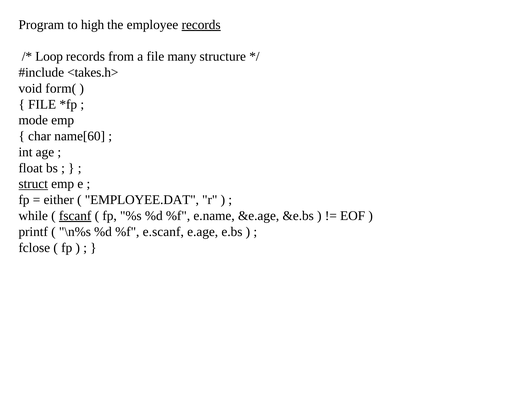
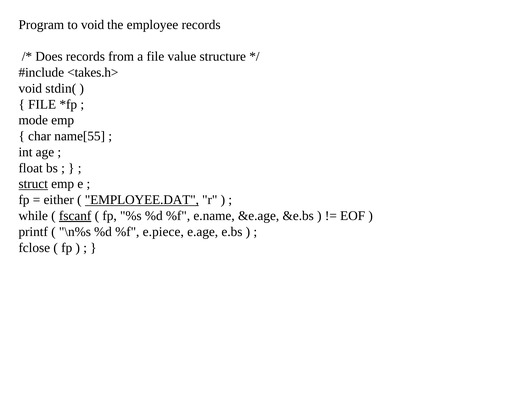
to high: high -> void
records at (201, 25) underline: present -> none
Loop: Loop -> Does
many: many -> value
form(: form( -> stdin(
name[60: name[60 -> name[55
EMPLOYEE.DAT underline: none -> present
e.scanf: e.scanf -> e.piece
